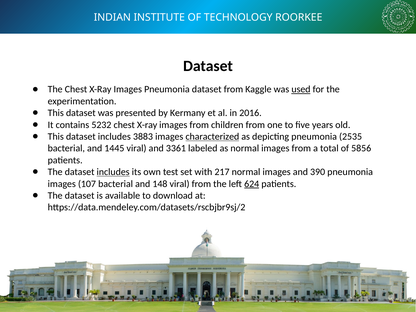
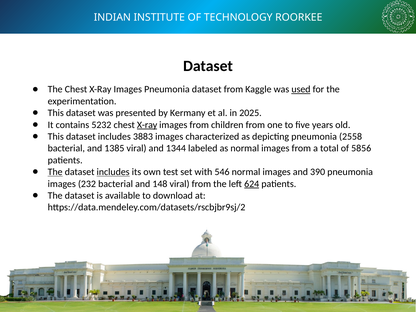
2016: 2016 -> 2025
X-ray at (147, 125) underline: none -> present
characterized underline: present -> none
2535: 2535 -> 2558
1445: 1445 -> 1385
3361: 3361 -> 1344
The at (55, 172) underline: none -> present
217: 217 -> 546
107: 107 -> 232
